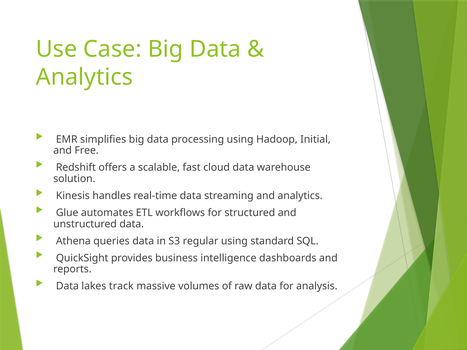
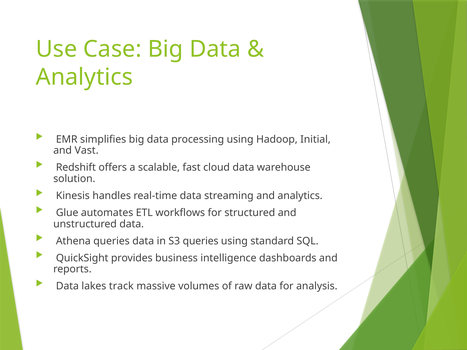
Free: Free -> Vast
S3 regular: regular -> queries
